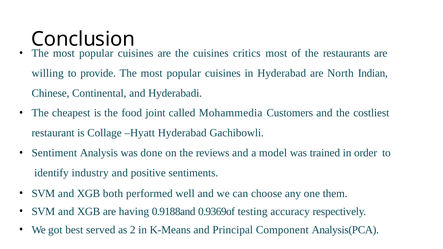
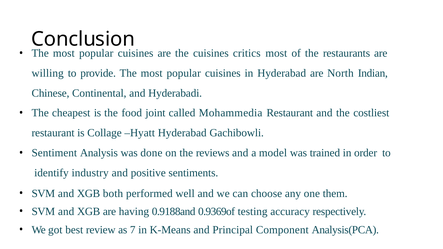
Mohammedia Customers: Customers -> Restaurant
served: served -> review
2: 2 -> 7
